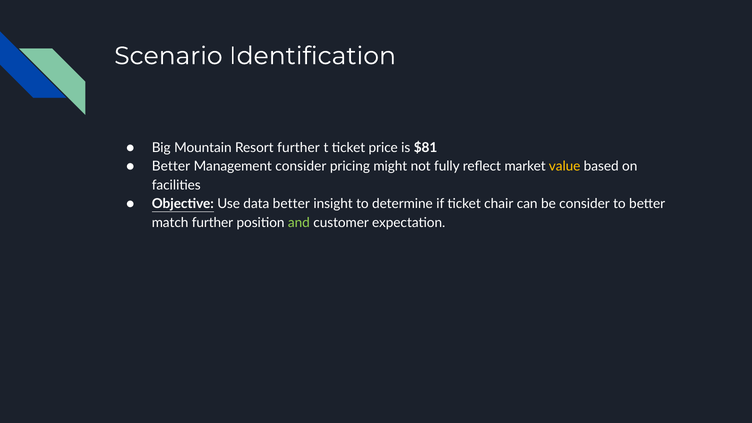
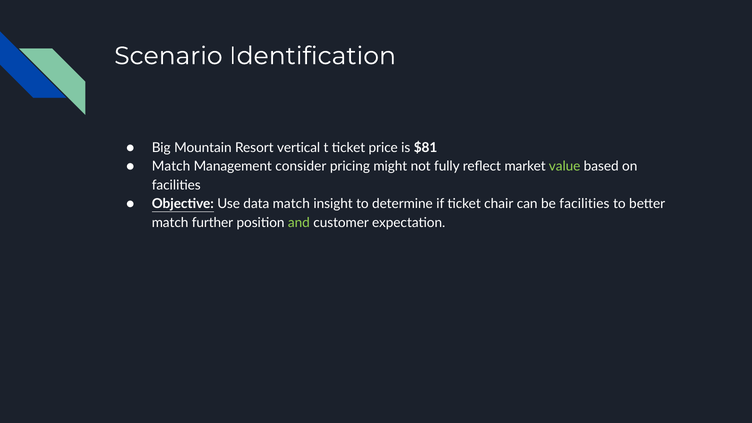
Resort further: further -> vertical
Better at (171, 166): Better -> Match
value colour: yellow -> light green
data better: better -> match
be consider: consider -> facilities
